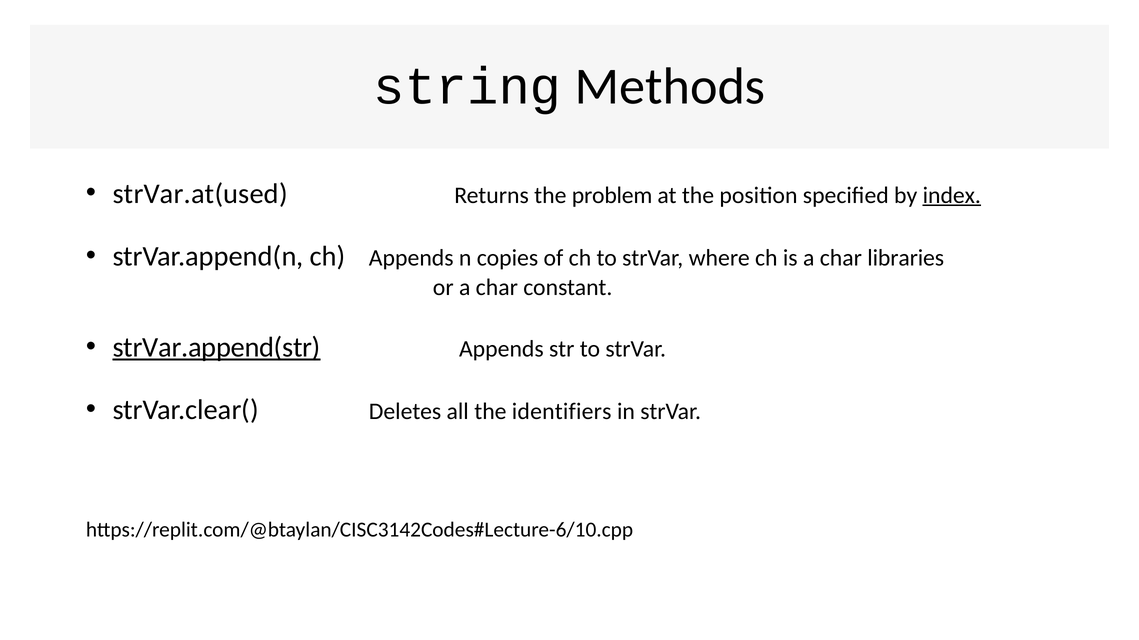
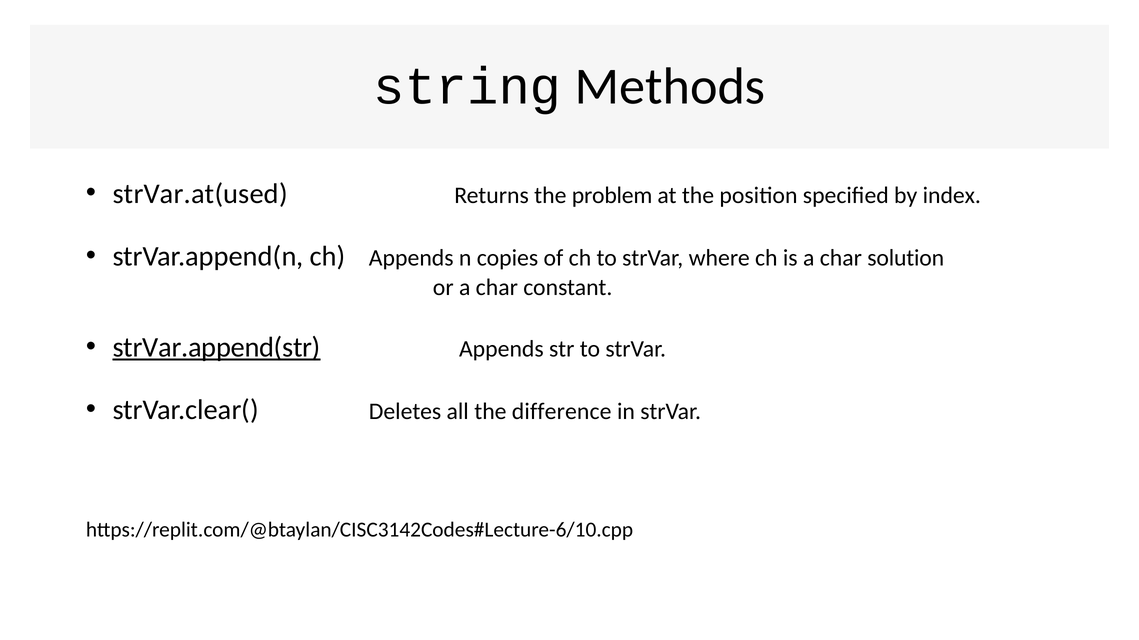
index underline: present -> none
libraries: libraries -> solution
identifiers: identifiers -> difference
